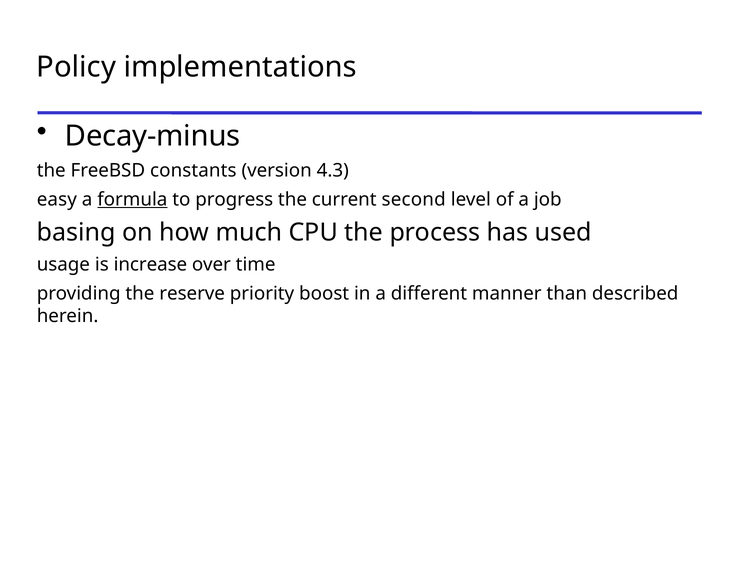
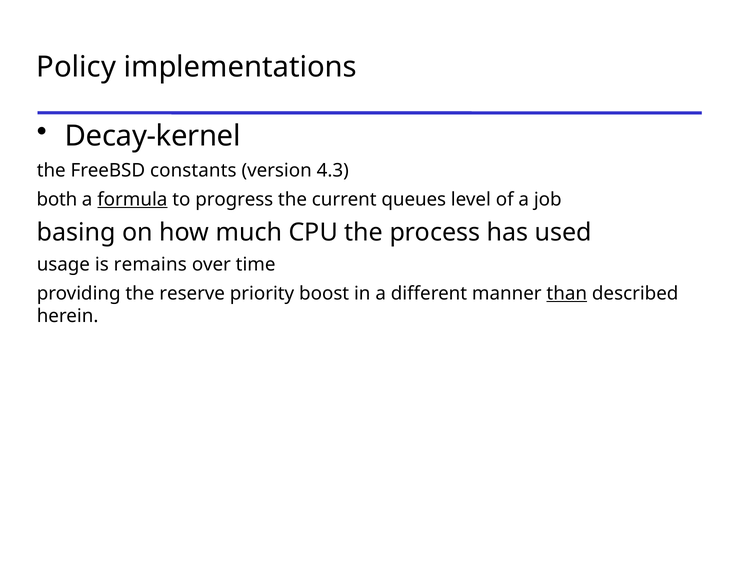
Decay-minus: Decay-minus -> Decay-kernel
easy: easy -> both
second: second -> queues
increase: increase -> remains
than underline: none -> present
